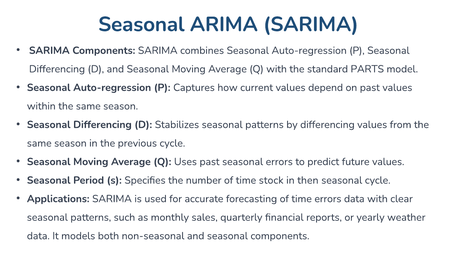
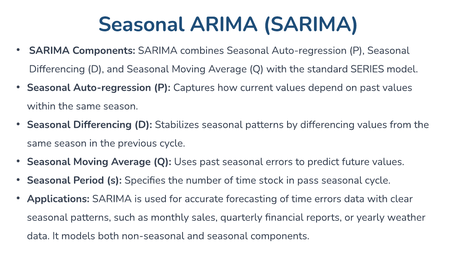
PARTS: PARTS -> SERIES
then: then -> pass
